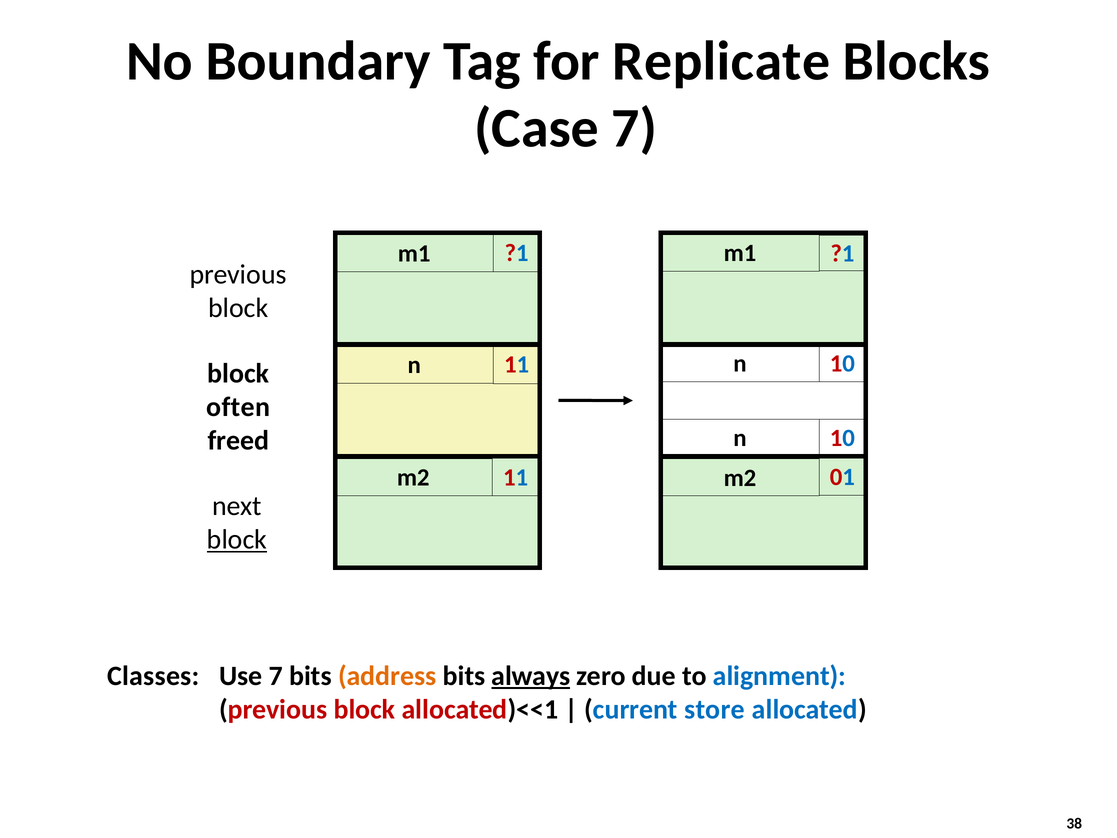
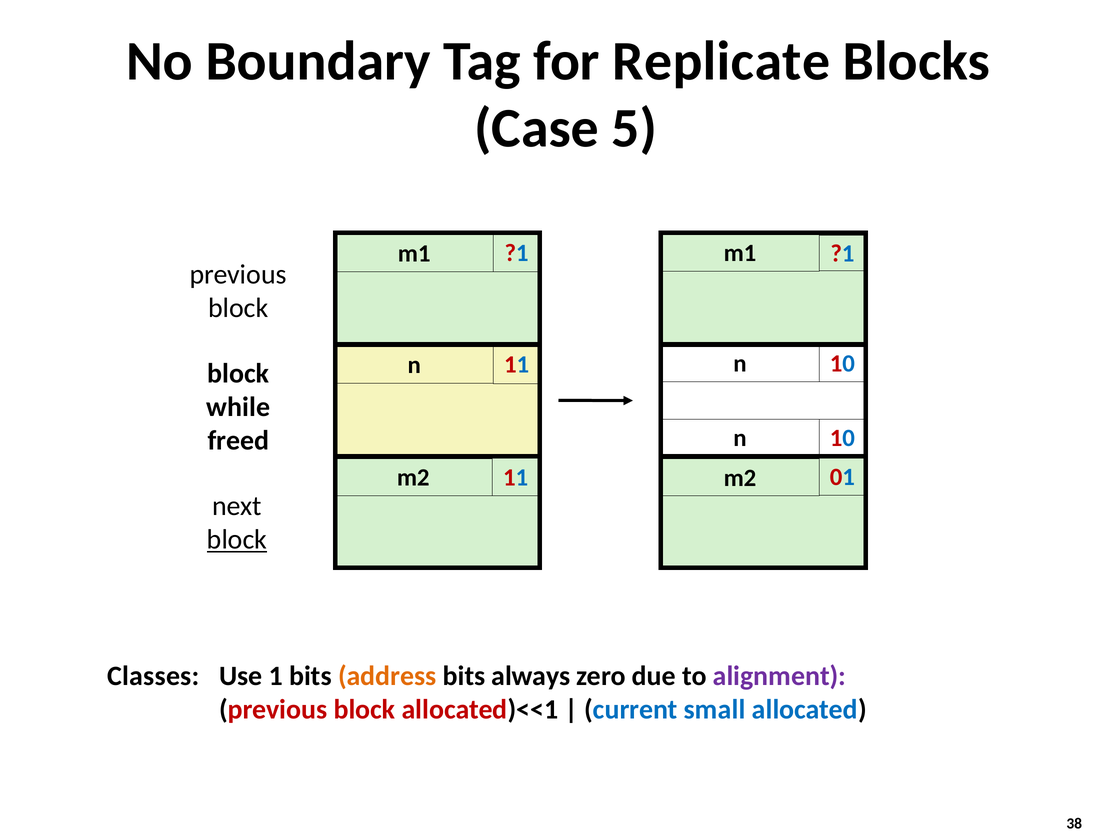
Case 7: 7 -> 5
often: often -> while
Use 7: 7 -> 1
always underline: present -> none
alignment colour: blue -> purple
store: store -> small
